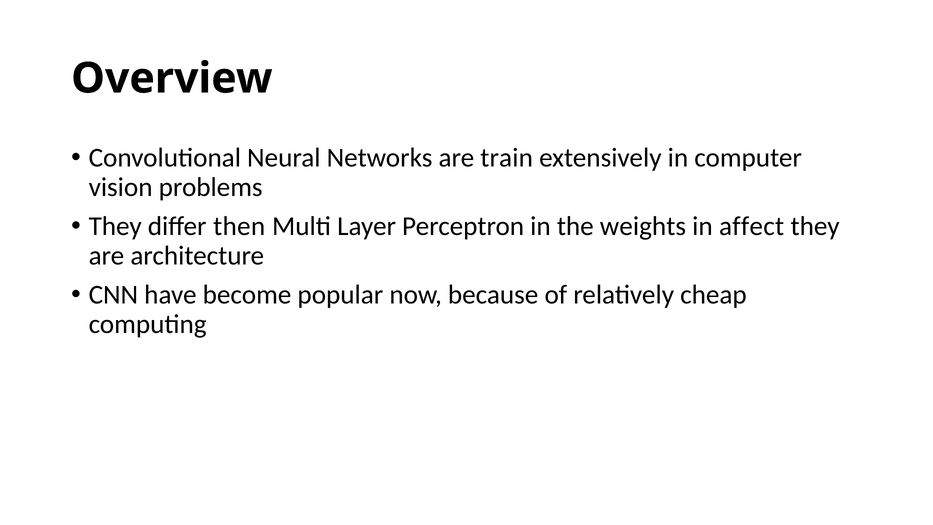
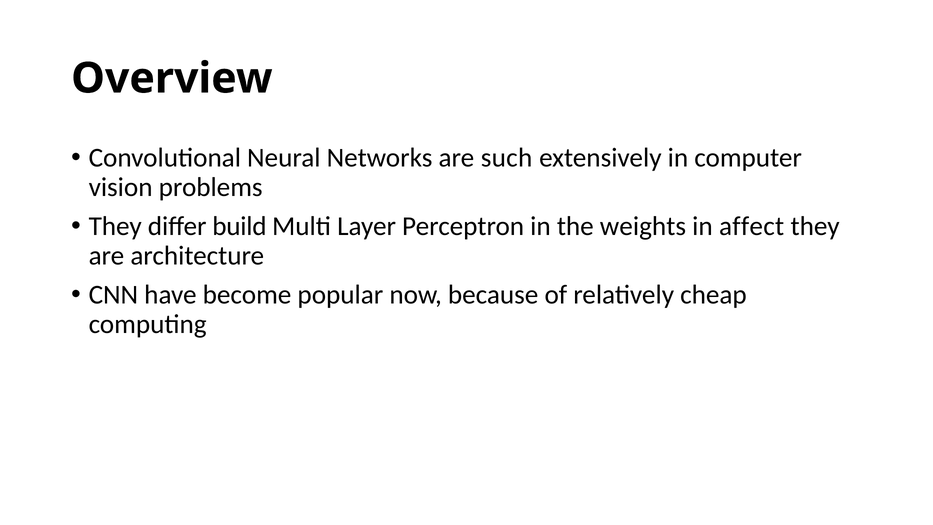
train: train -> such
then: then -> build
